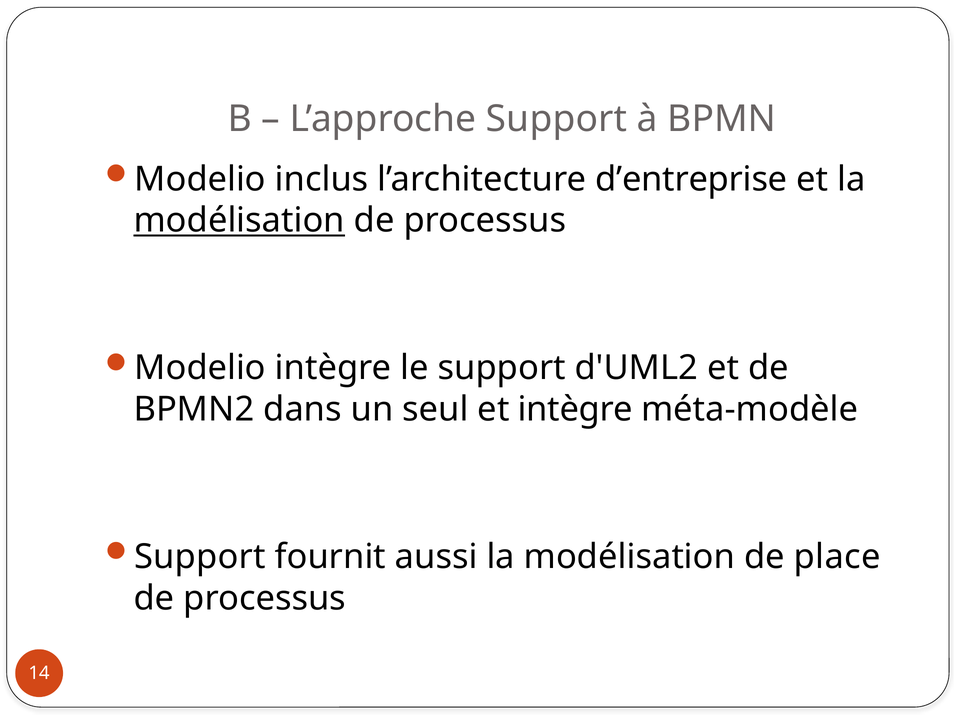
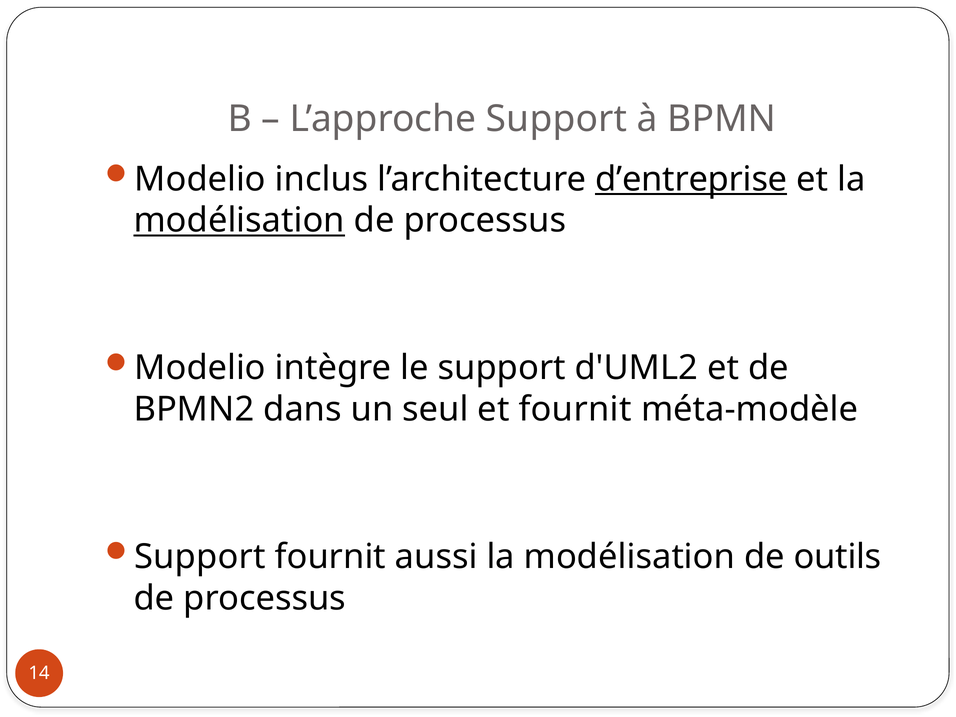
d’entreprise underline: none -> present
et intègre: intègre -> fournit
place: place -> outils
